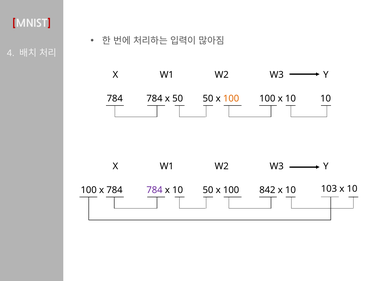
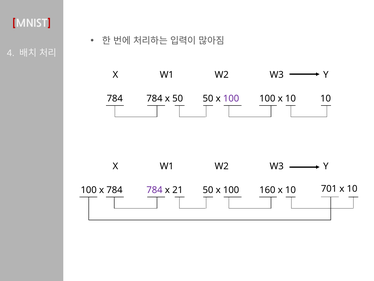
100 at (231, 98) colour: orange -> purple
10 at (178, 190): 10 -> 21
842: 842 -> 160
103: 103 -> 701
